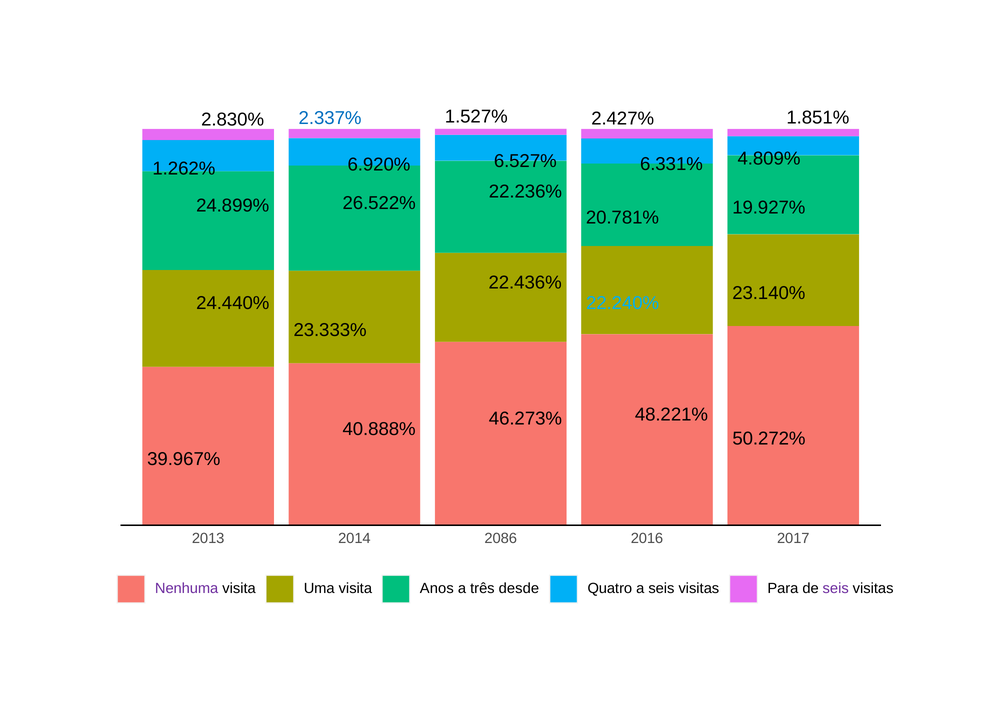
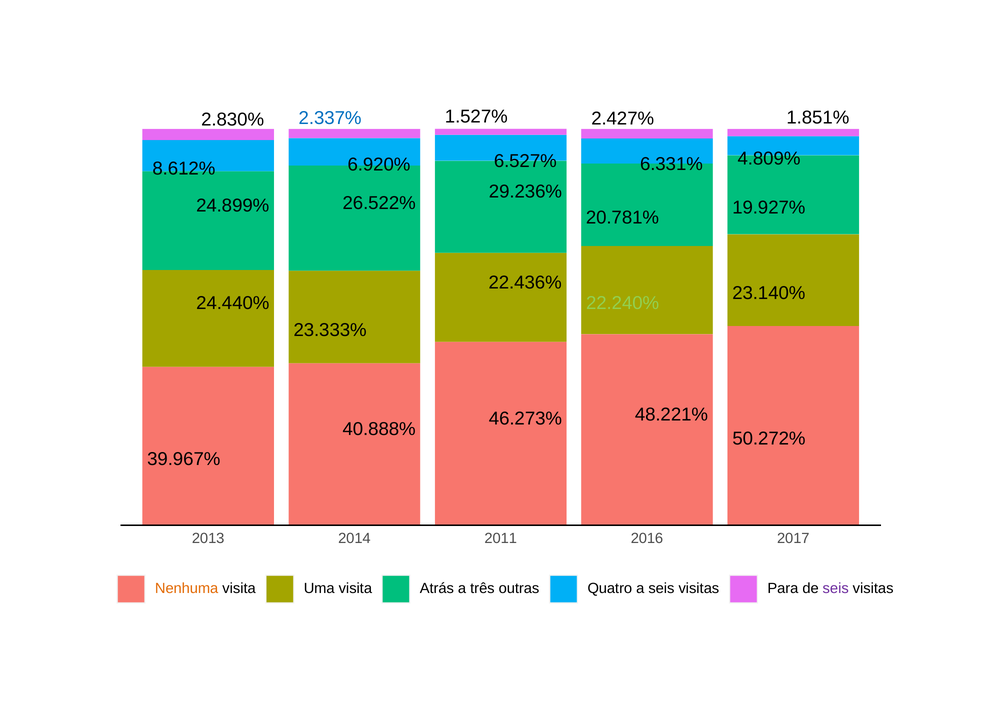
1.262%: 1.262% -> 8.612%
22.236%: 22.236% -> 29.236%
22.240% colour: light blue -> light green
2086: 2086 -> 2011
Nenhuma colour: purple -> orange
Anos: Anos -> Atrás
desde: desde -> outras
